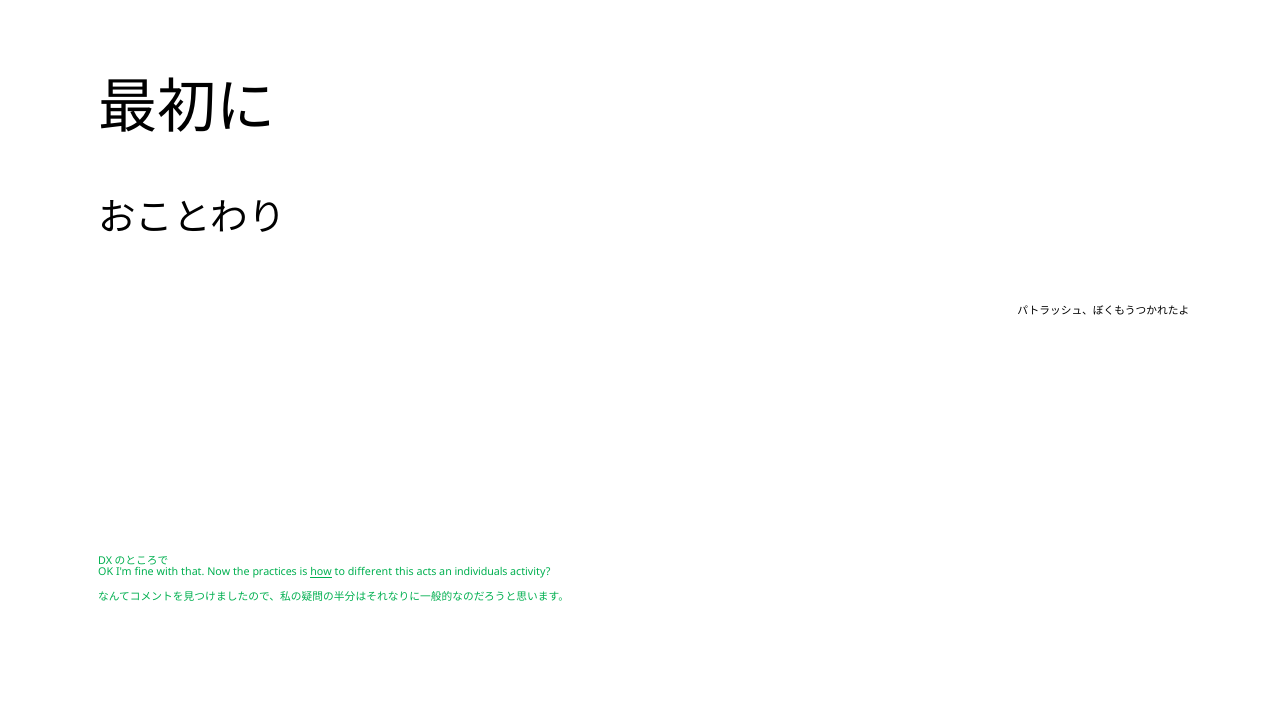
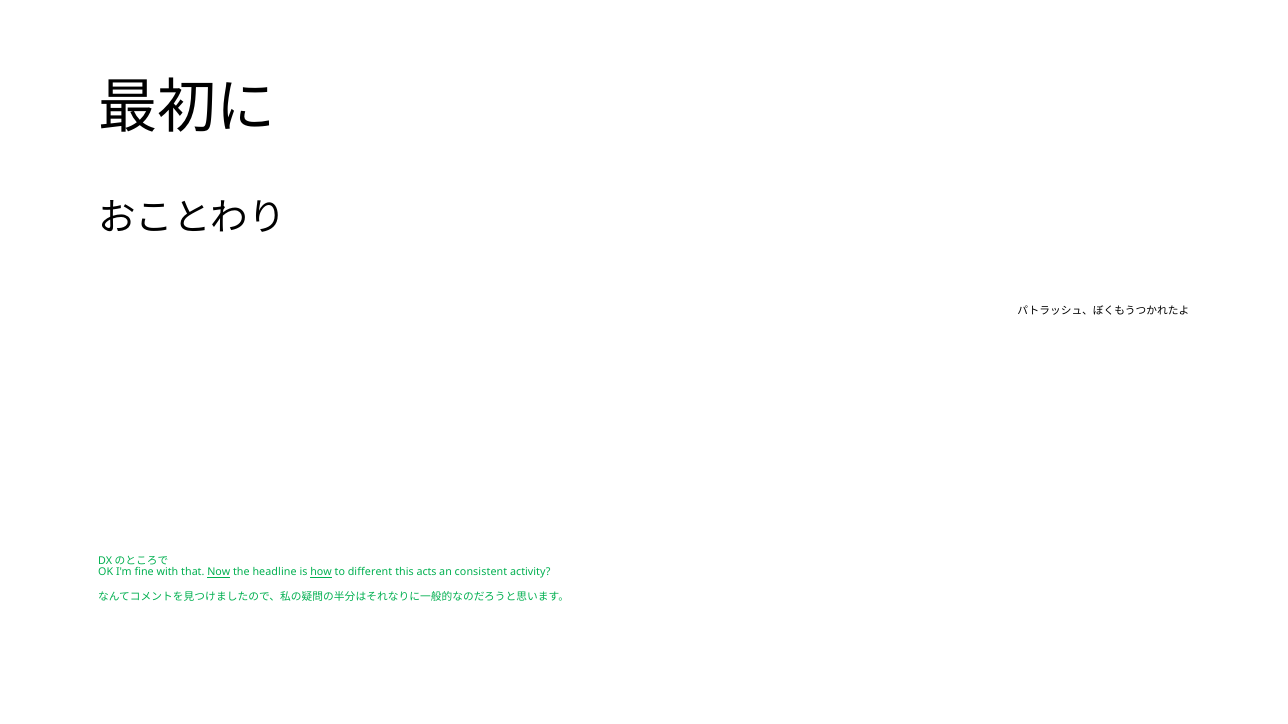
Now underline: none -> present
practices: practices -> headline
individuals: individuals -> consistent
